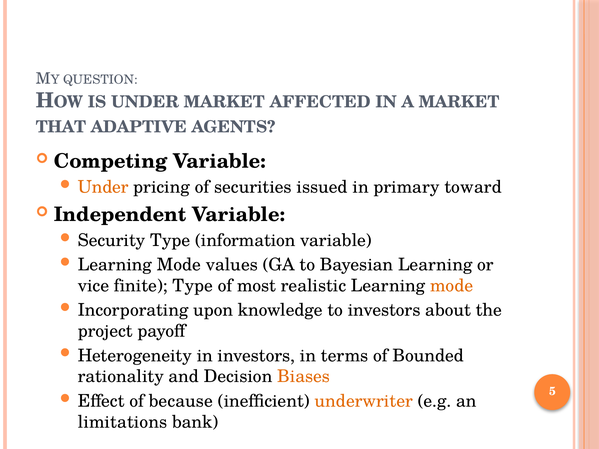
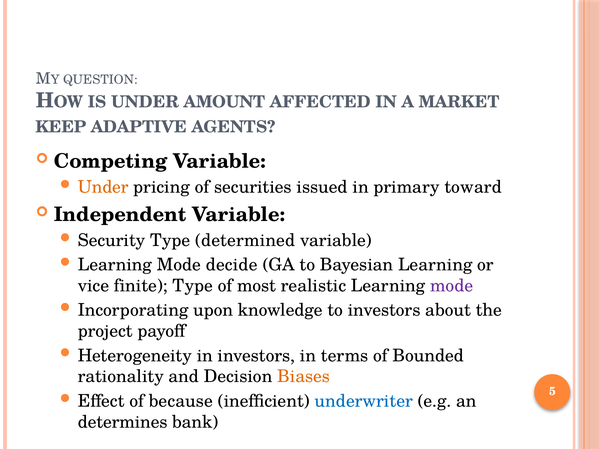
UNDER MARKET: MARKET -> AMOUNT
THAT: THAT -> KEEP
information: information -> determined
values: values -> decide
mode at (452, 286) colour: orange -> purple
underwriter colour: orange -> blue
limitations: limitations -> determines
